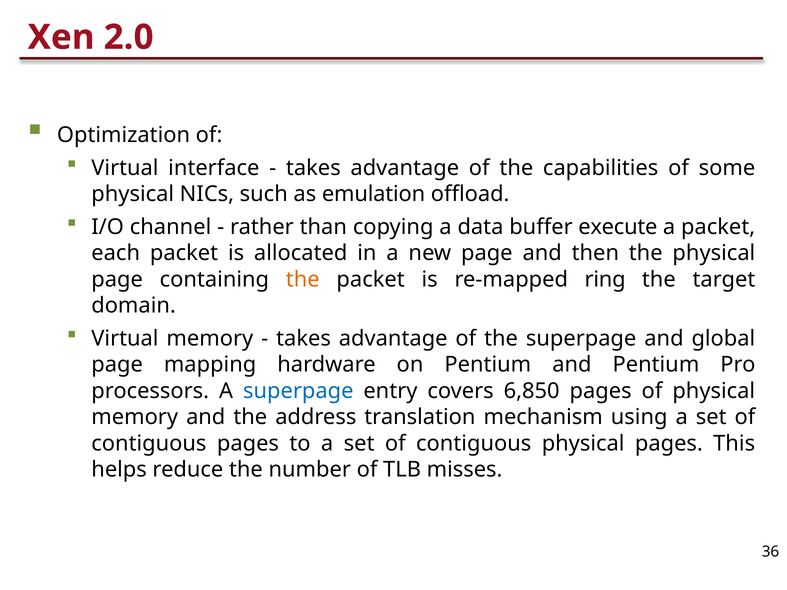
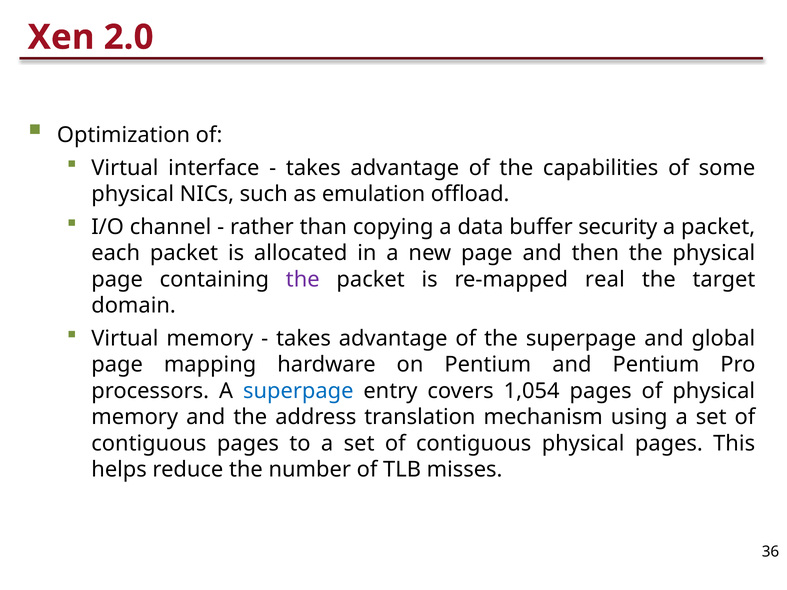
execute: execute -> security
the at (303, 280) colour: orange -> purple
ring: ring -> real
6,850: 6,850 -> 1,054
